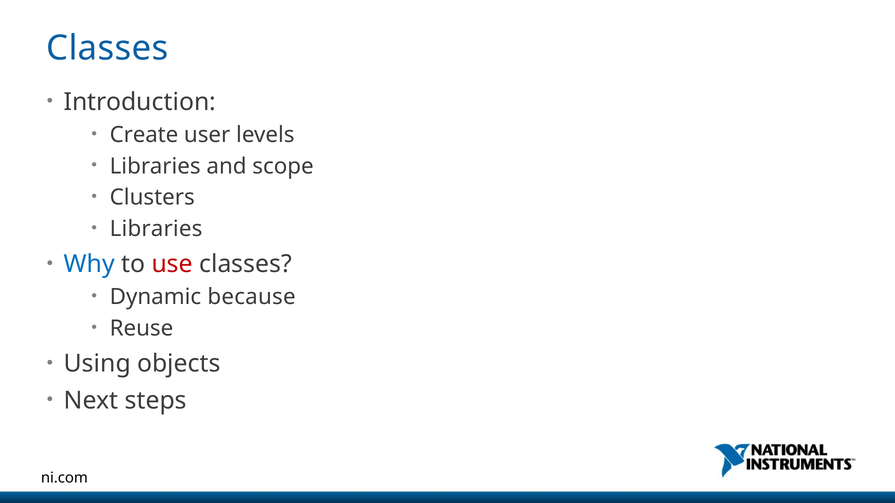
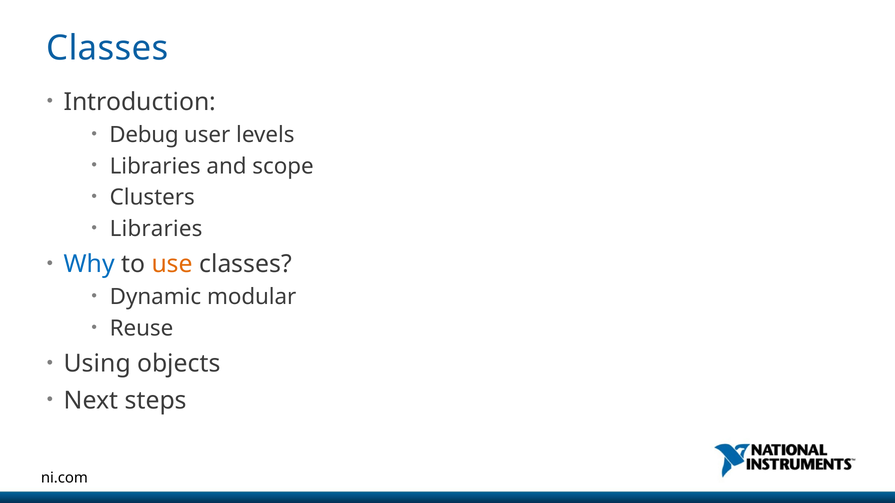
Create: Create -> Debug
use colour: red -> orange
because: because -> modular
